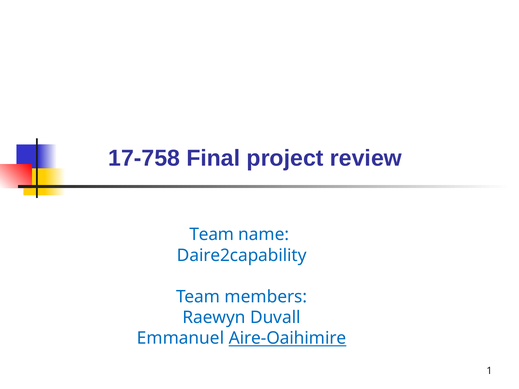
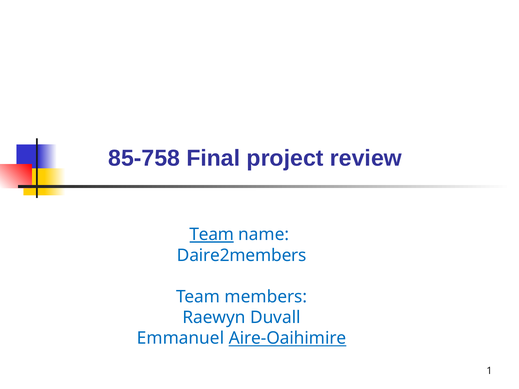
17-758: 17-758 -> 85-758
Team at (212, 235) underline: none -> present
Daire2capability: Daire2capability -> Daire2members
